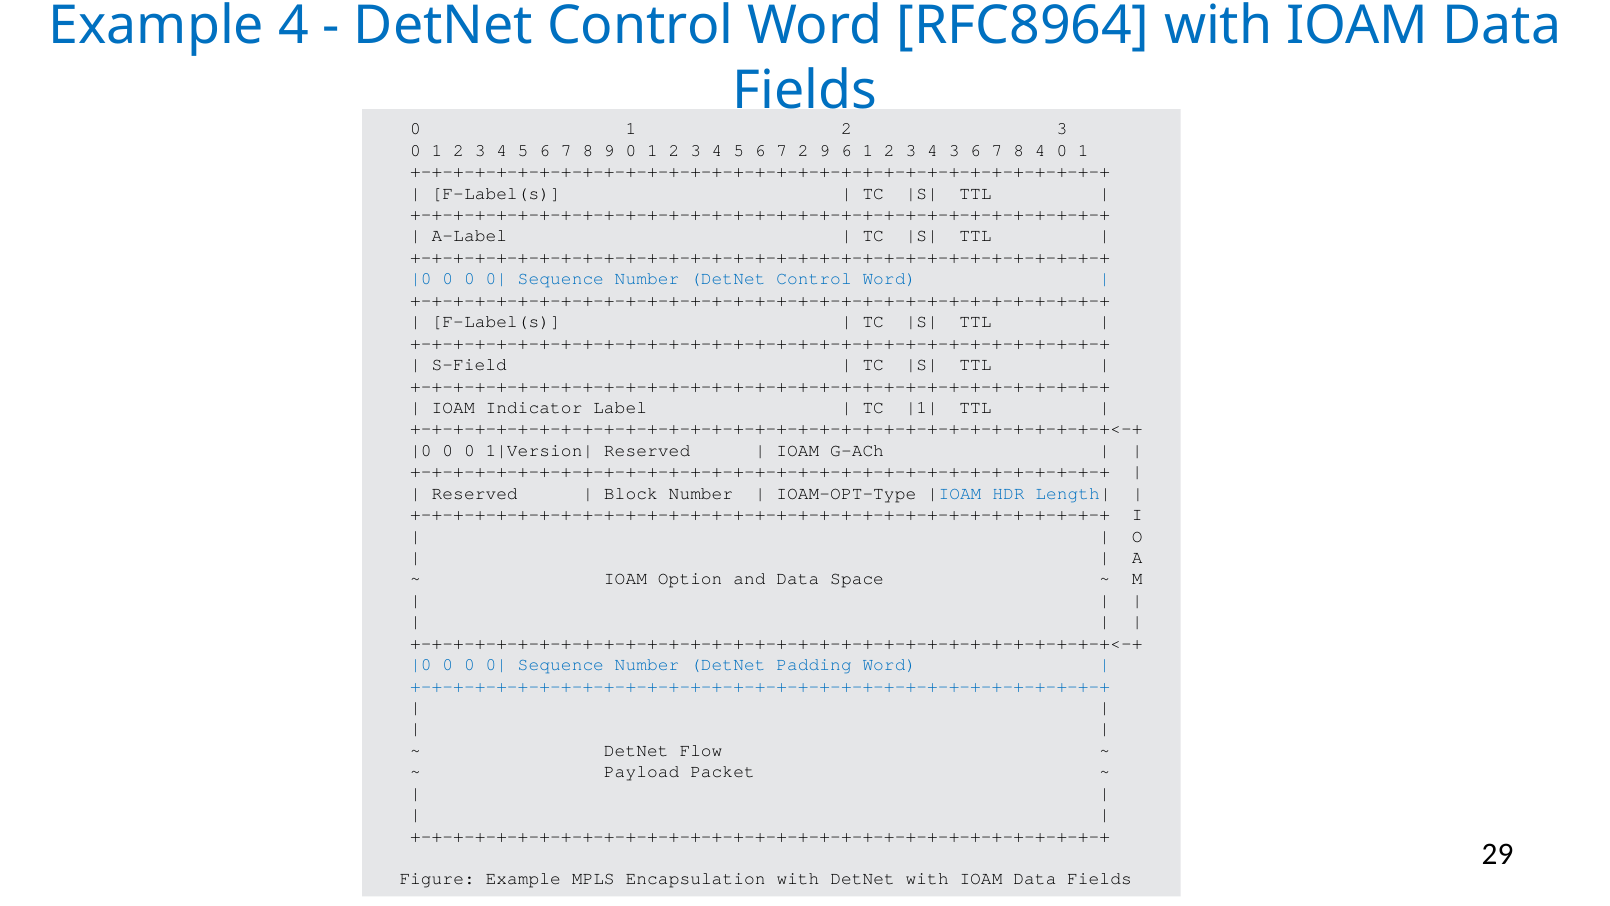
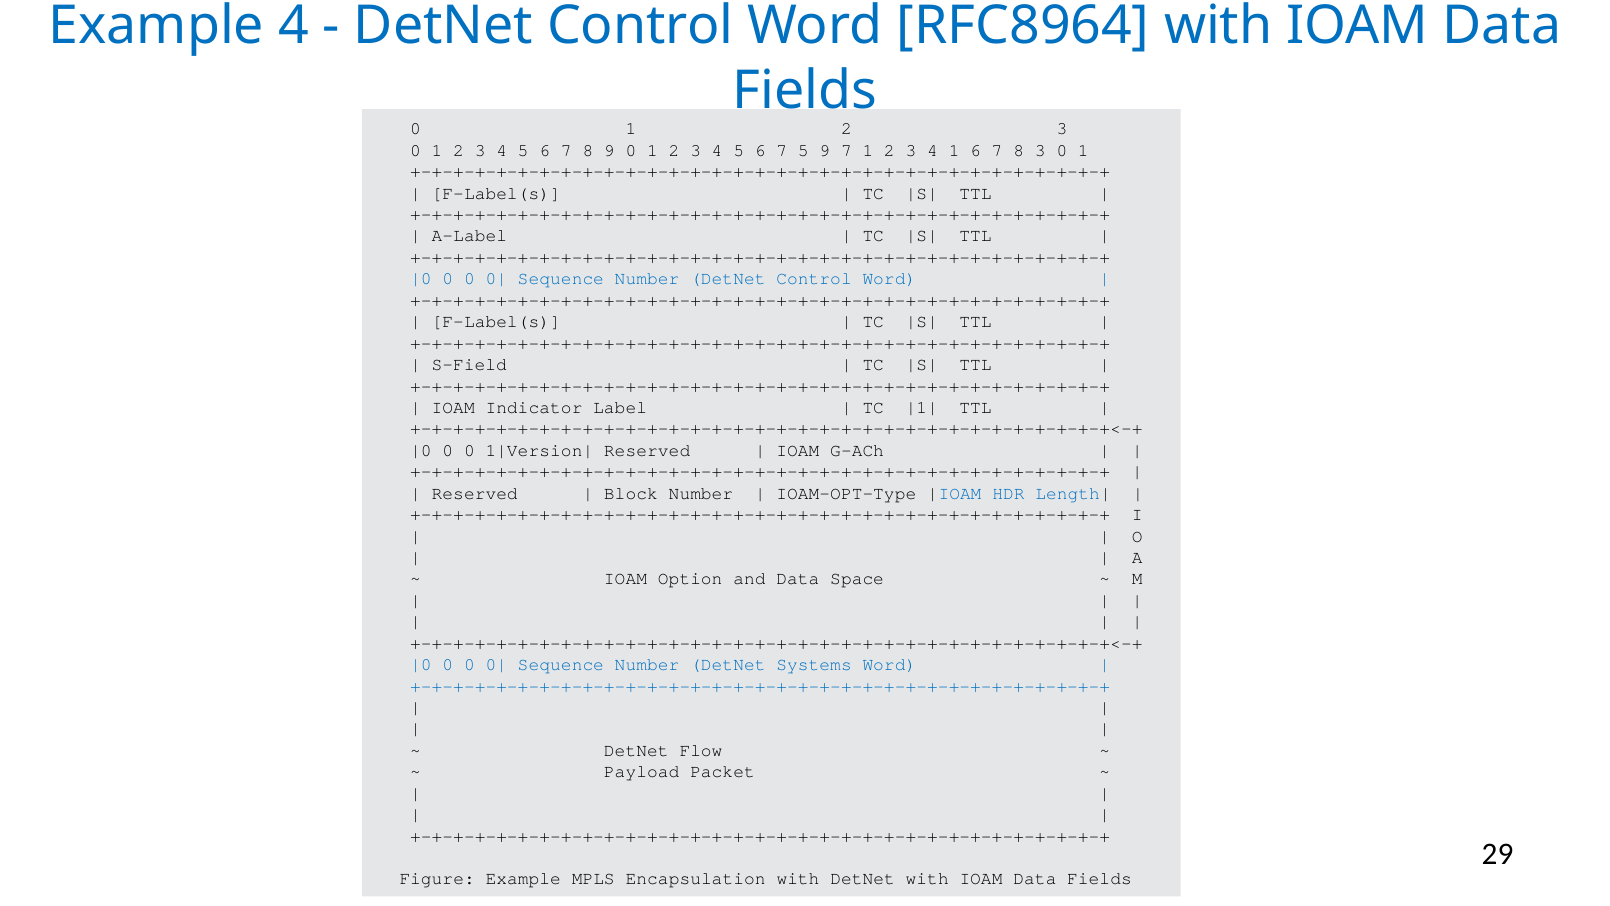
7 2: 2 -> 5
9 6: 6 -> 7
4 3: 3 -> 1
8 4: 4 -> 3
Padding: Padding -> Systems
